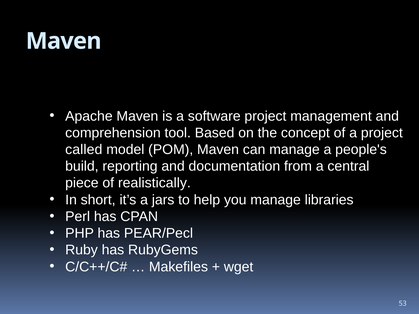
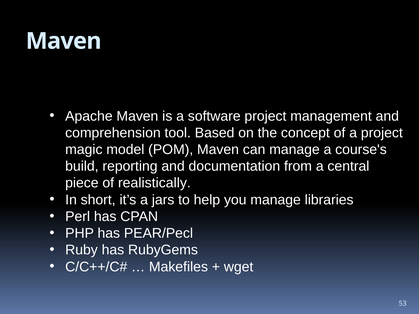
called: called -> magic
people's: people's -> course's
